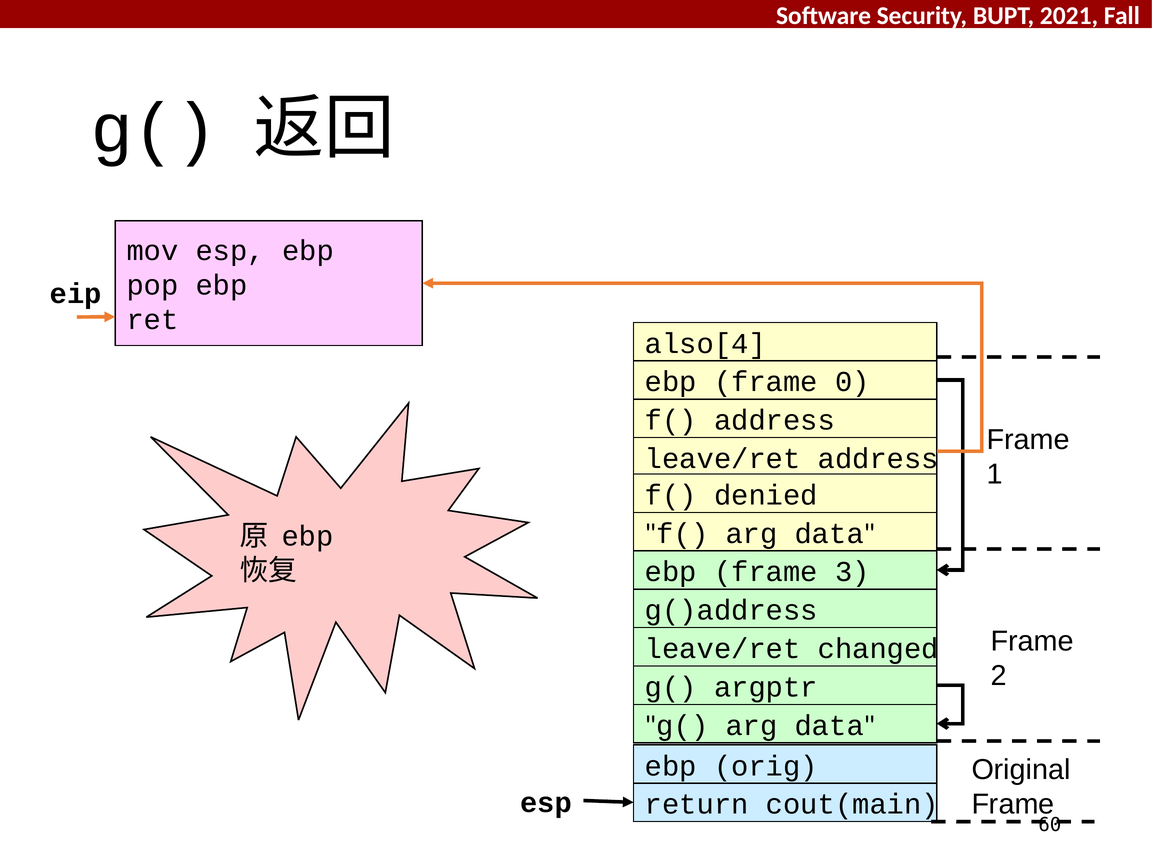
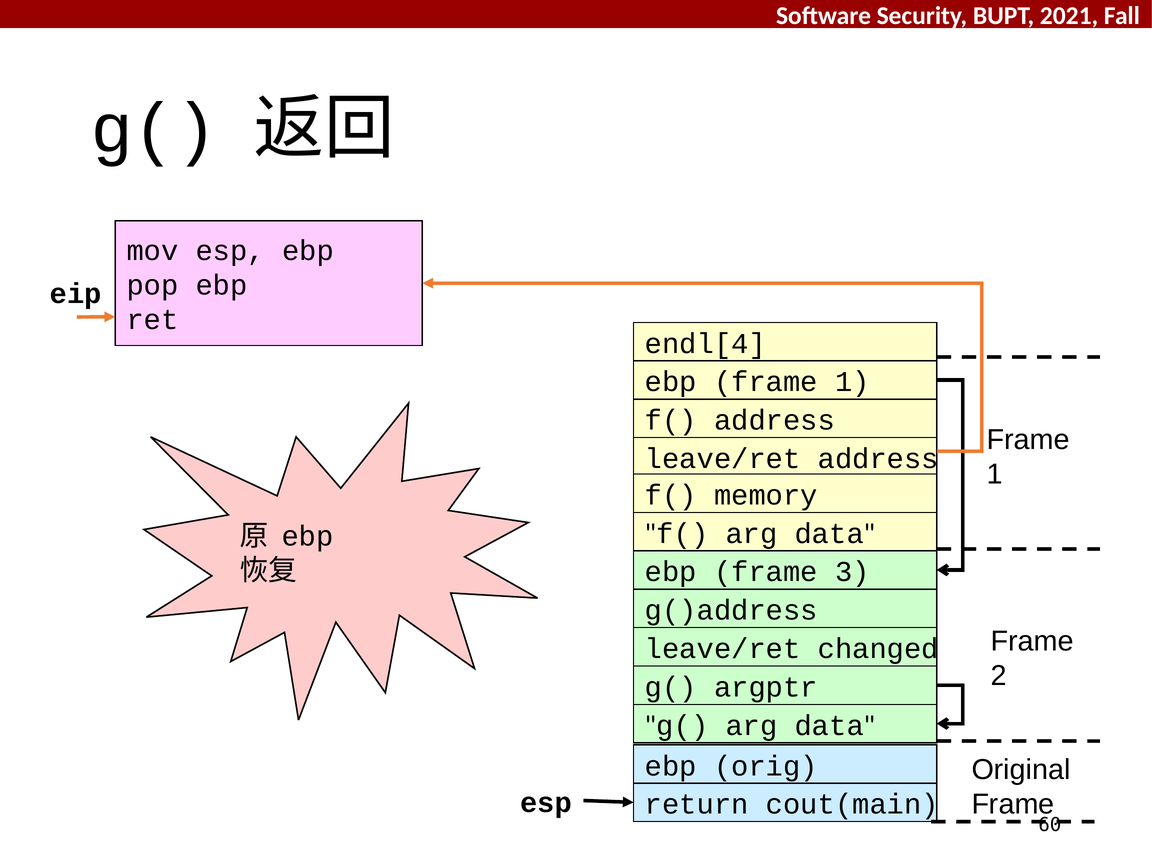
also[4: also[4 -> endl[4
ebp frame 0: 0 -> 1
denied: denied -> memory
